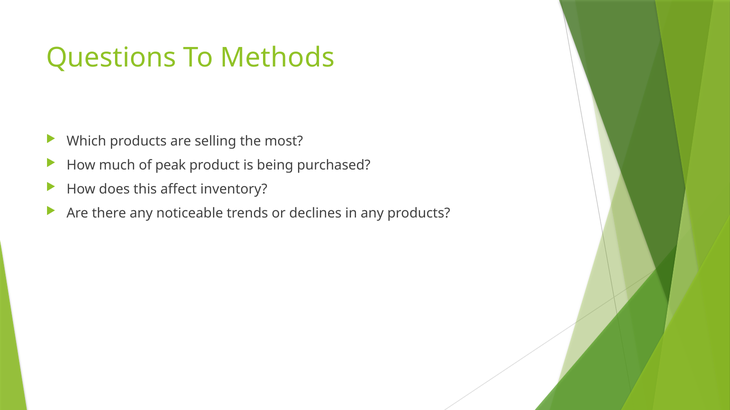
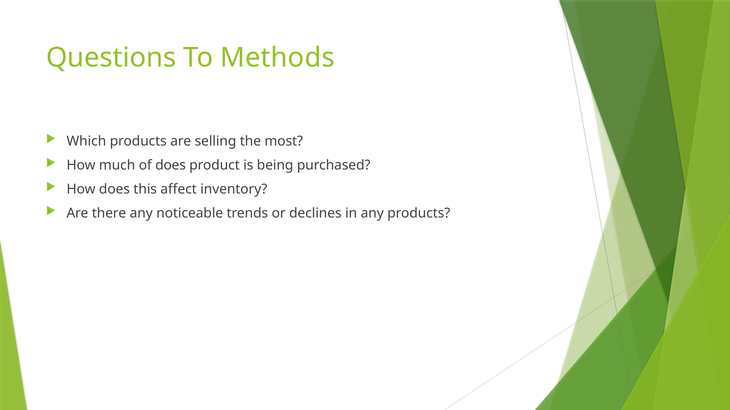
of peak: peak -> does
